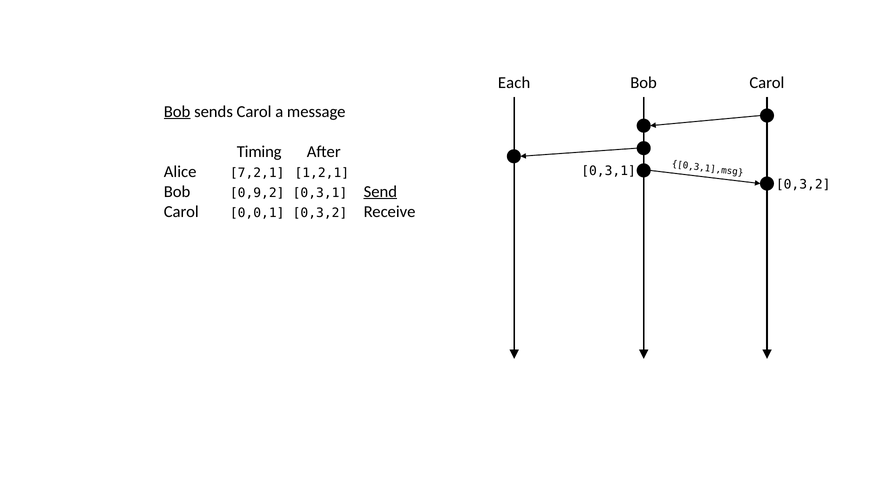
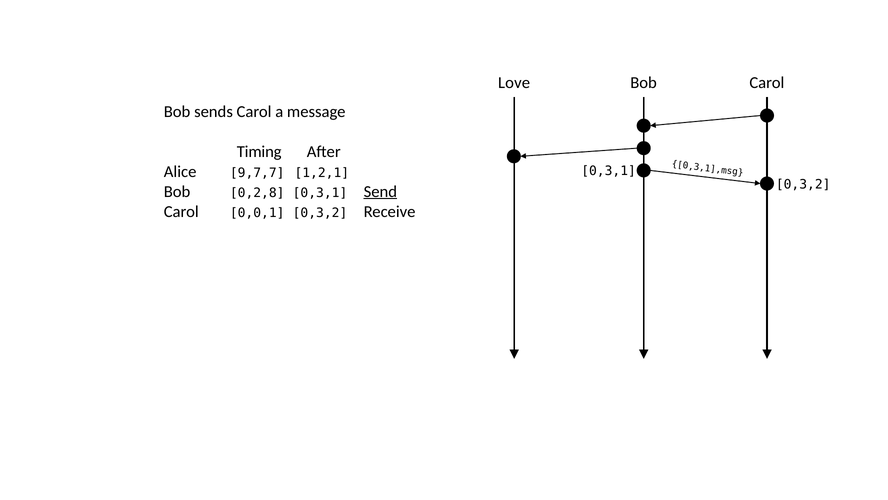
Each: Each -> Love
Bob at (177, 111) underline: present -> none
7,2,1: 7,2,1 -> 9,7,7
0,9,2: 0,9,2 -> 0,2,8
